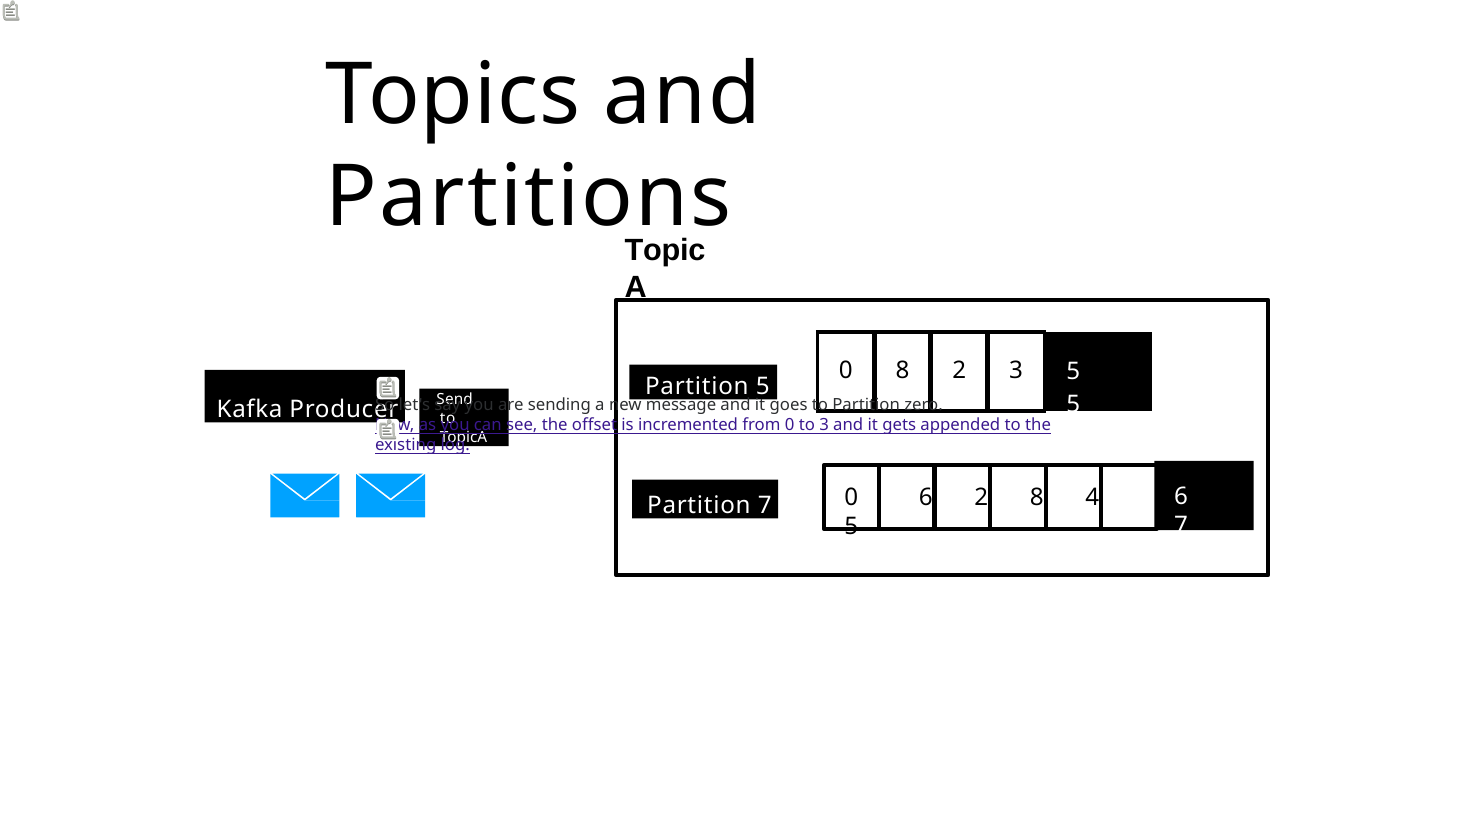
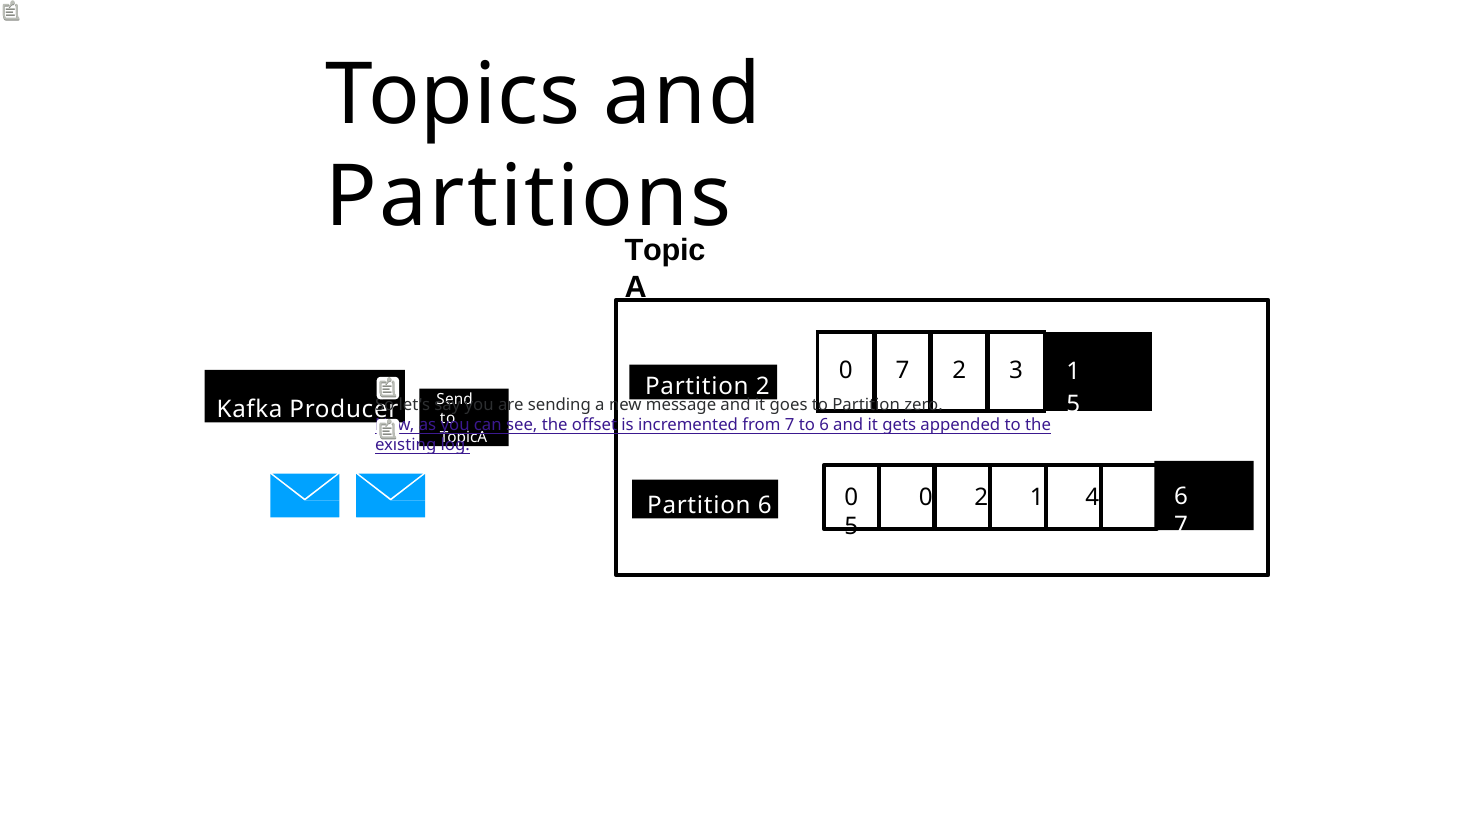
0 8: 8 -> 7
3 5: 5 -> 1
Partition 5: 5 -> 2
from 0: 0 -> 7
to 3: 3 -> 6
0 6: 6 -> 0
2 8: 8 -> 1
Partition 7: 7 -> 6
